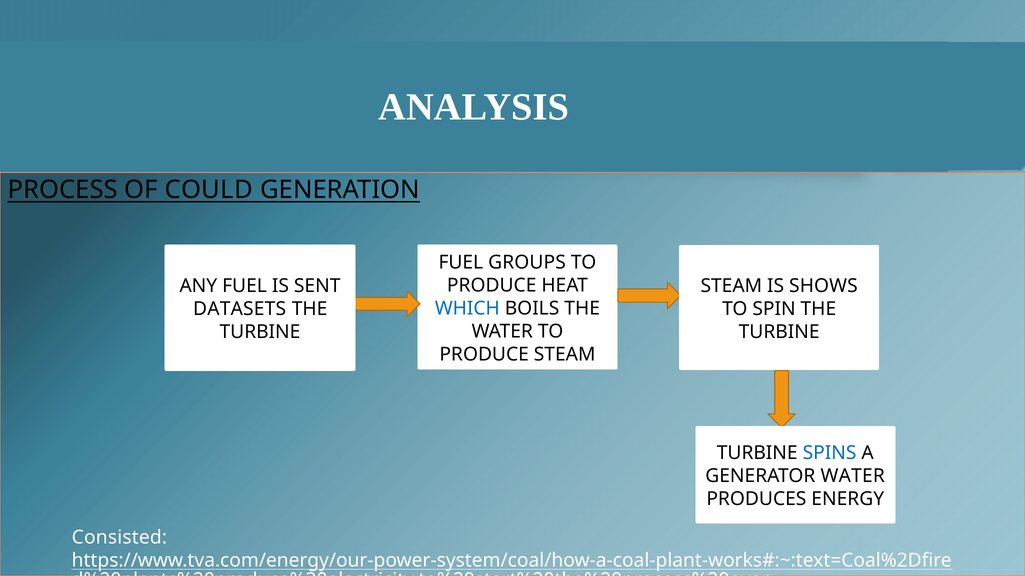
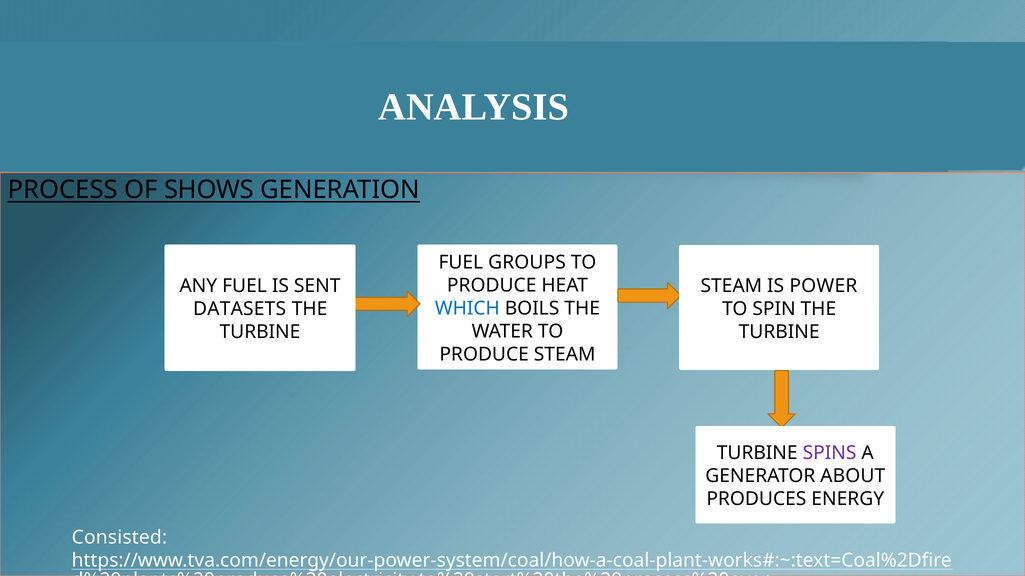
COULD: COULD -> SHOWS
SHOWS: SHOWS -> POWER
SPINS colour: blue -> purple
GENERATOR WATER: WATER -> ABOUT
